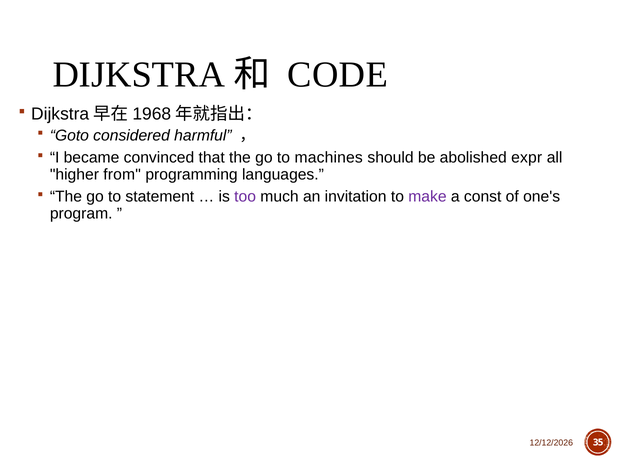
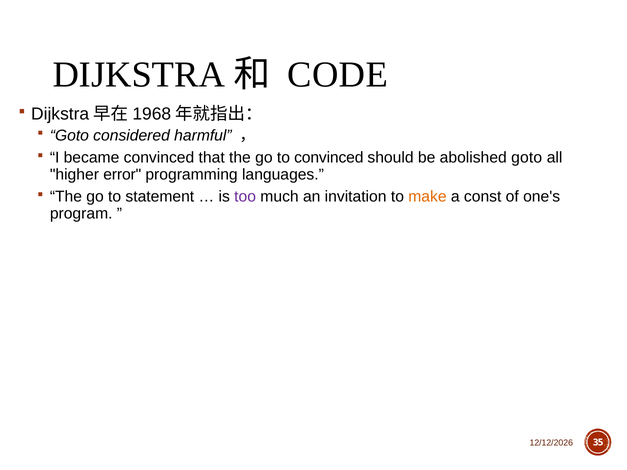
to machines: machines -> convinced
abolished expr: expr -> goto
from: from -> error
make colour: purple -> orange
